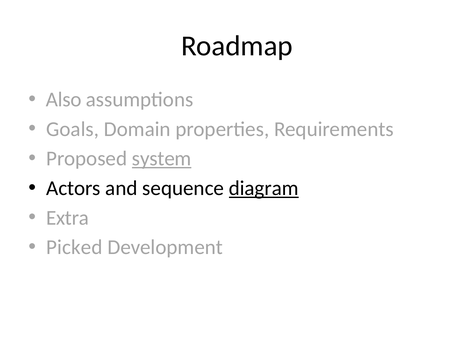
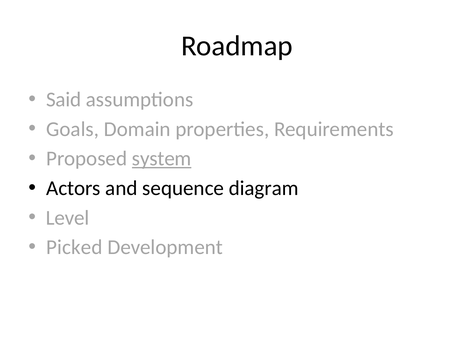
Also: Also -> Said
diagram underline: present -> none
Extra: Extra -> Level
